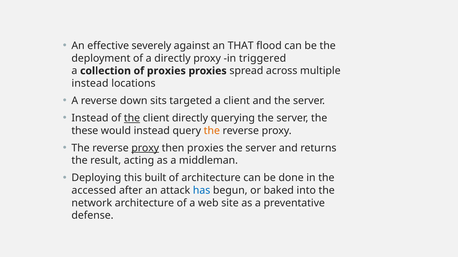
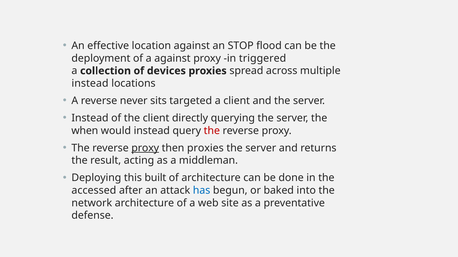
severely: severely -> location
THAT: THAT -> STOP
a directly: directly -> against
of proxies: proxies -> devices
down: down -> never
the at (132, 118) underline: present -> none
these: these -> when
the at (212, 131) colour: orange -> red
